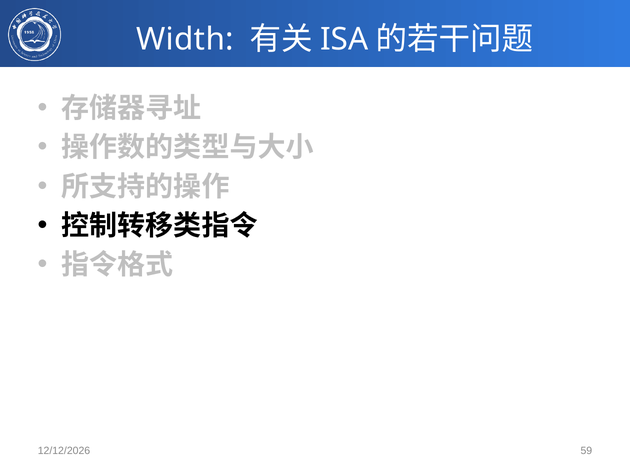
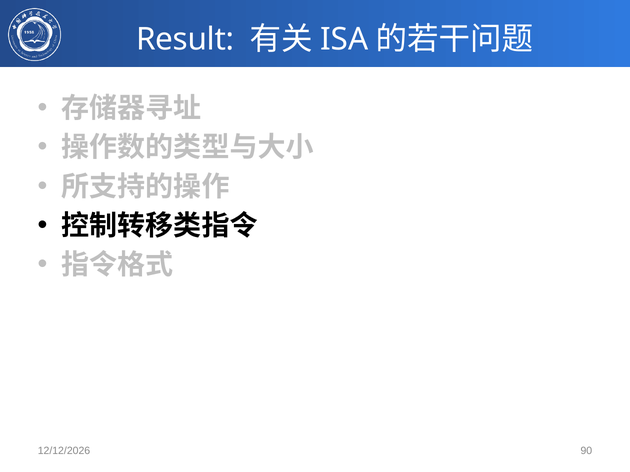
Width: Width -> Result
59: 59 -> 90
